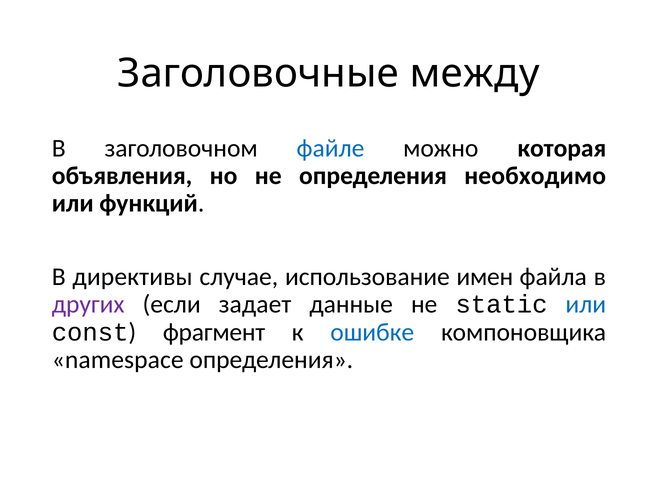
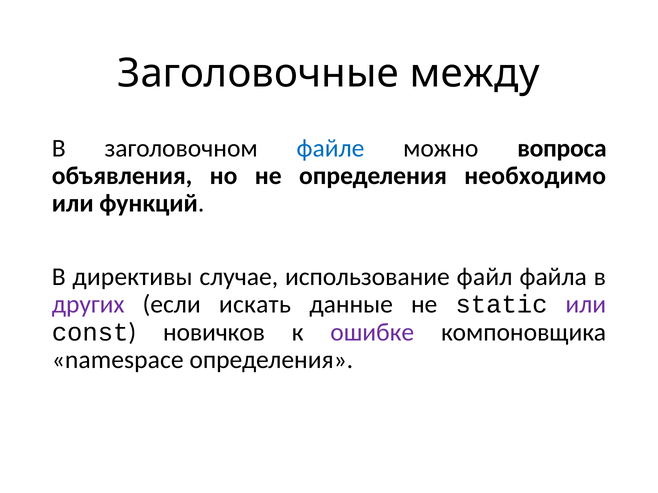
которая: которая -> вопроса
имен: имен -> файл
задает: задает -> искать
или at (586, 305) colour: blue -> purple
фрагмент: фрагмент -> новичков
ошибке colour: blue -> purple
